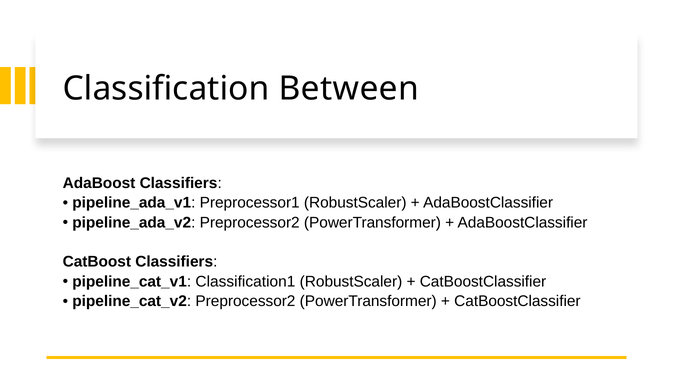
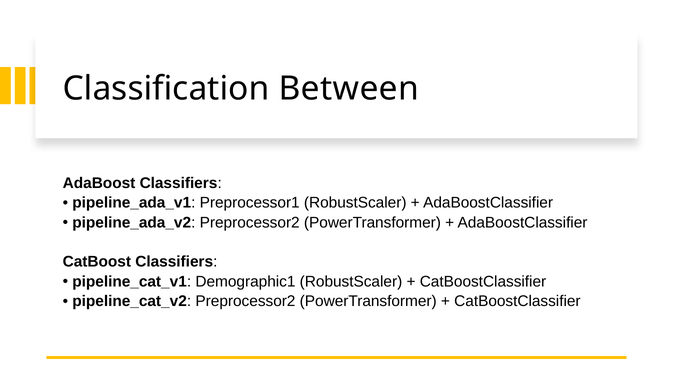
Classification1: Classification1 -> Demographic1
